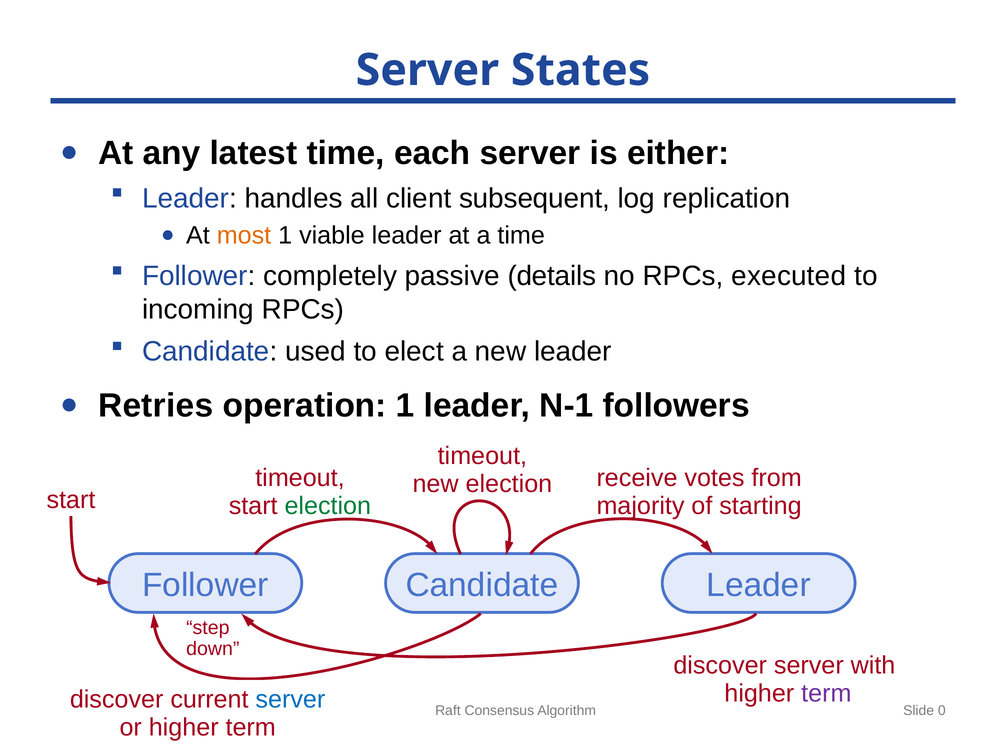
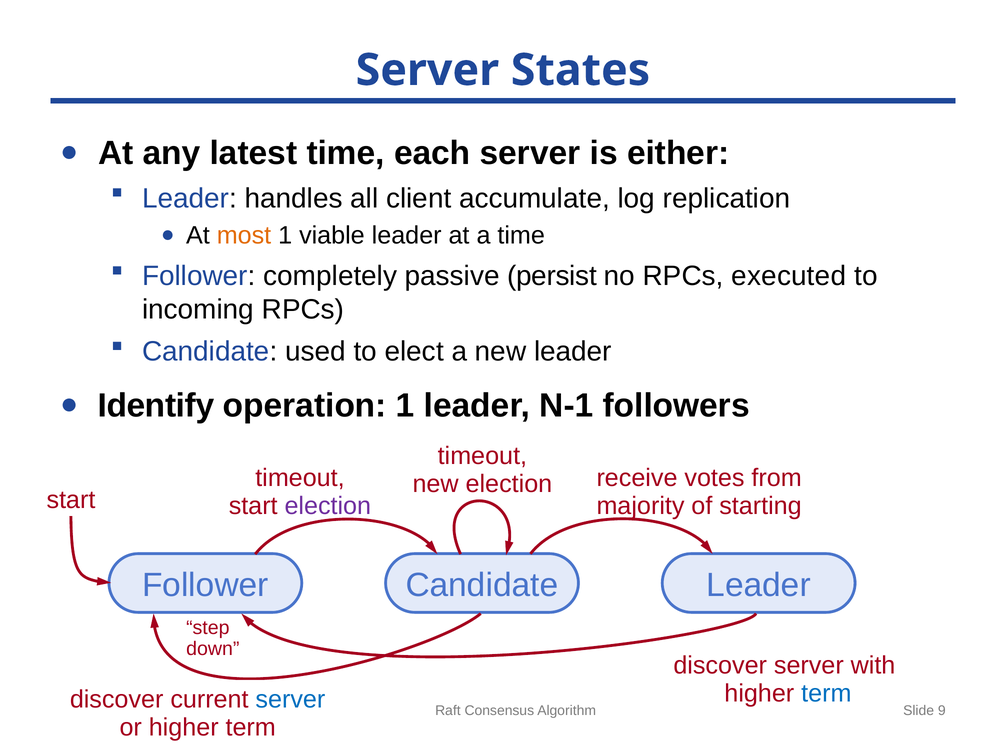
subsequent: subsequent -> accumulate
details: details -> persist
Retries: Retries -> Identify
election at (328, 506) colour: green -> purple
term at (826, 693) colour: purple -> blue
0: 0 -> 9
